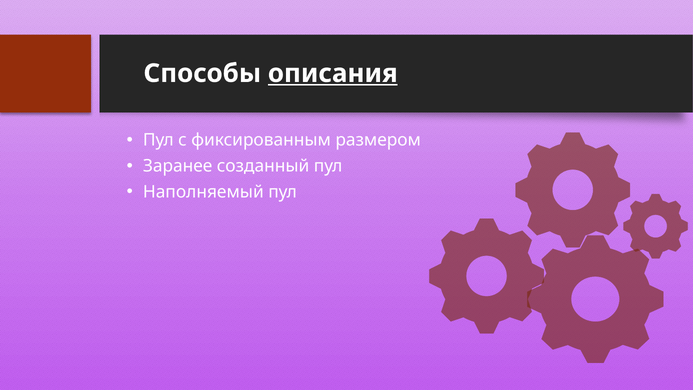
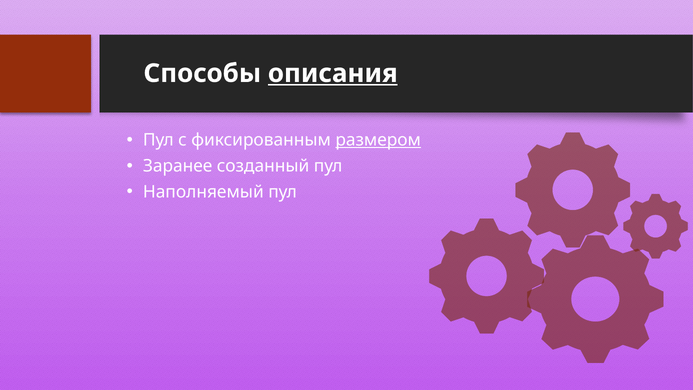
размером underline: none -> present
